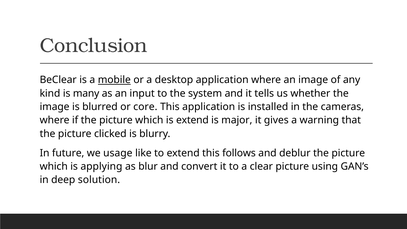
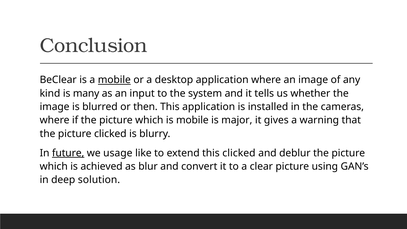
core: core -> then
is extend: extend -> mobile
future underline: none -> present
this follows: follows -> clicked
applying: applying -> achieved
